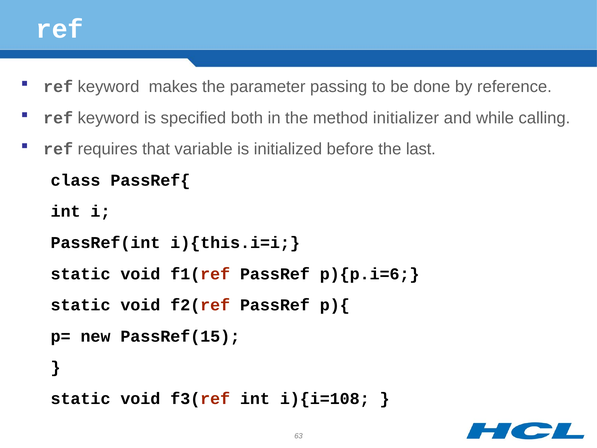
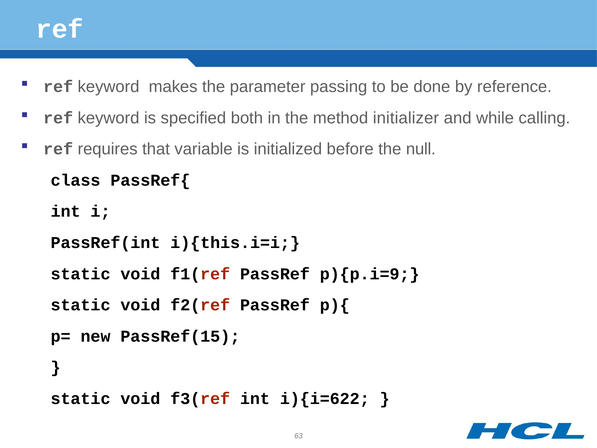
last: last -> null
p){p.i=6: p){p.i=6 -> p){p.i=9
i){i=108: i){i=108 -> i){i=622
